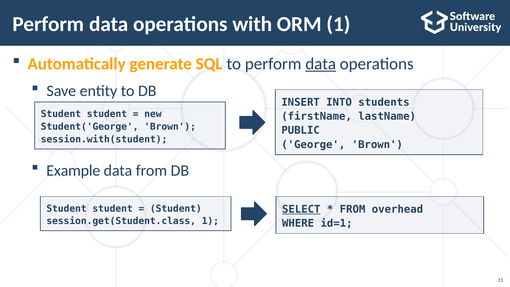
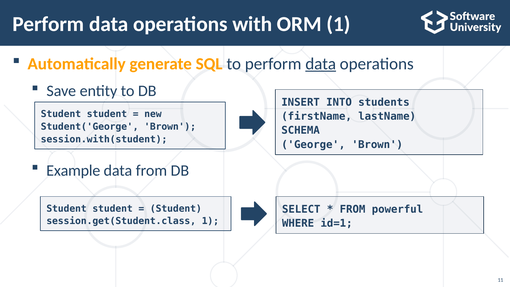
PUBLIC: PUBLIC -> SCHEMA
SELECT underline: present -> none
overhead: overhead -> powerful
